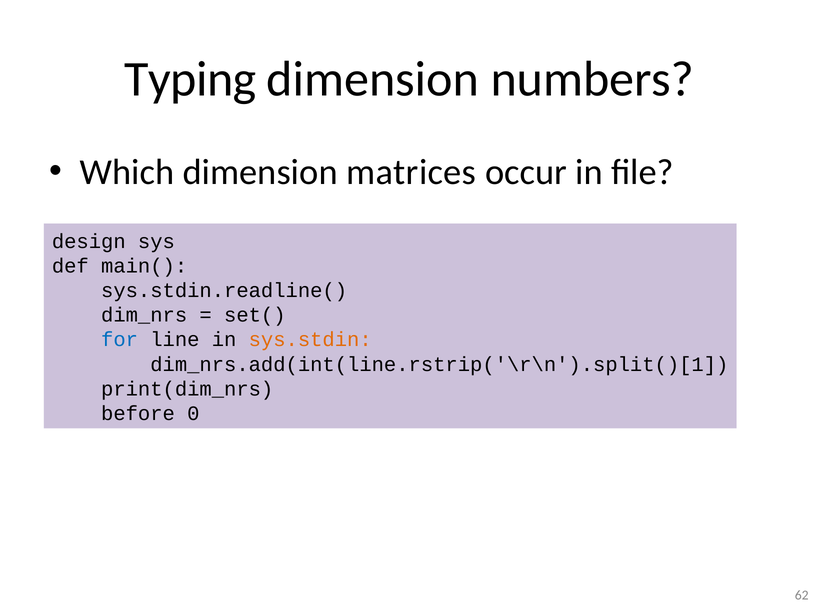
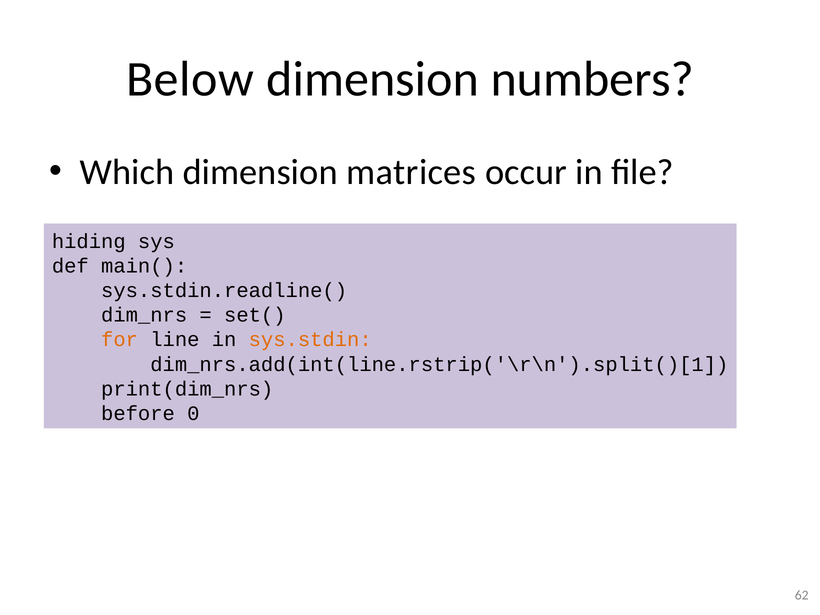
Typing: Typing -> Below
design: design -> hiding
for colour: blue -> orange
